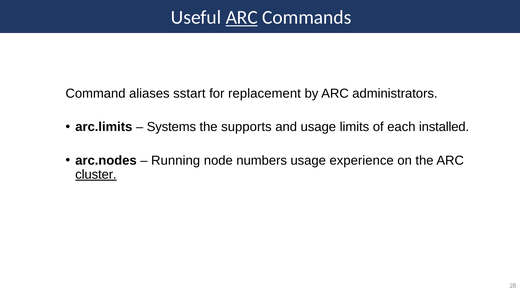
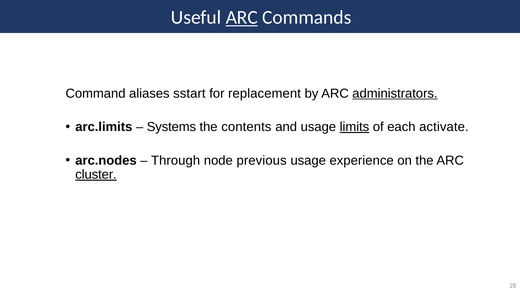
administrators underline: none -> present
supports: supports -> contents
limits underline: none -> present
installed: installed -> activate
Running: Running -> Through
numbers: numbers -> previous
